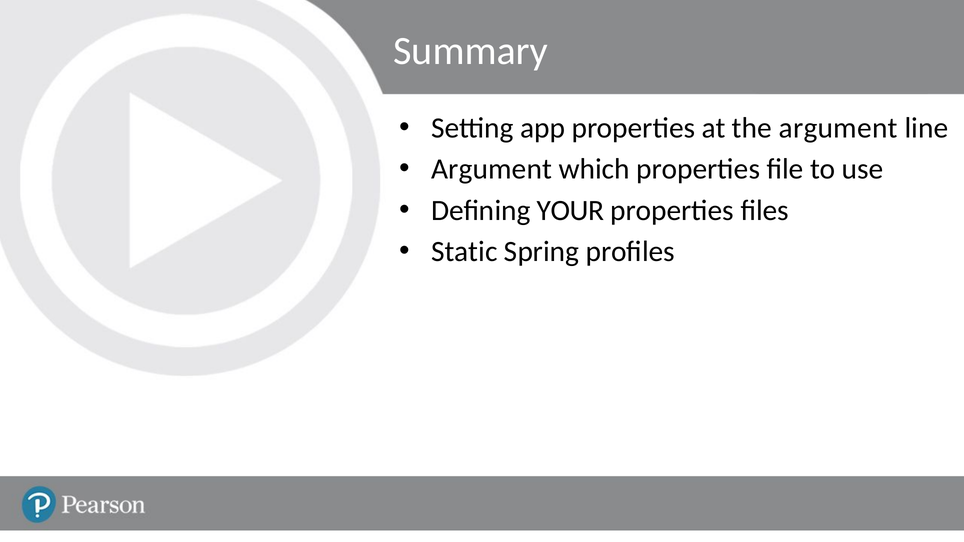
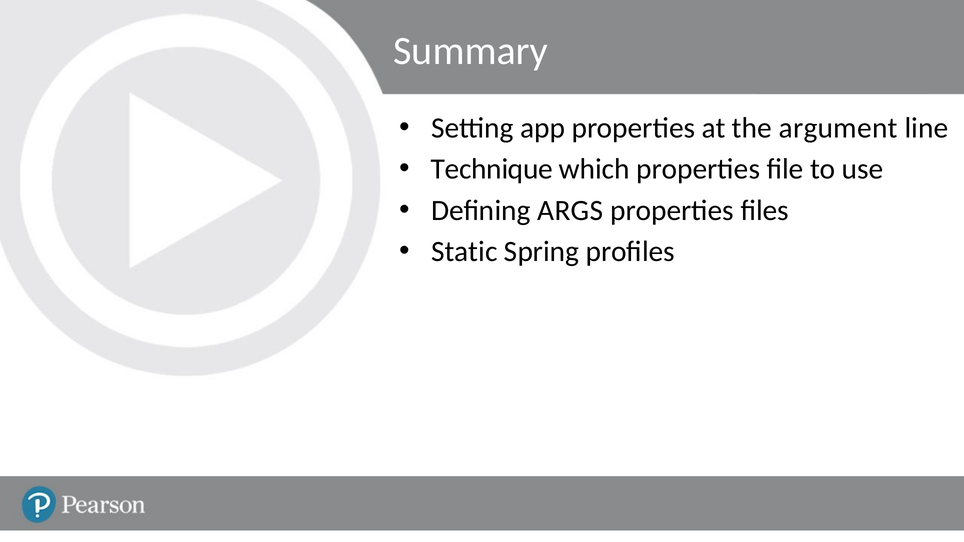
Argument at (492, 169): Argument -> Technique
YOUR: YOUR -> ARGS
